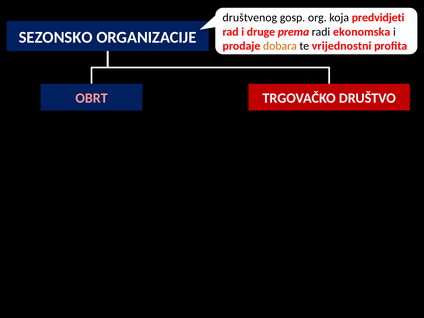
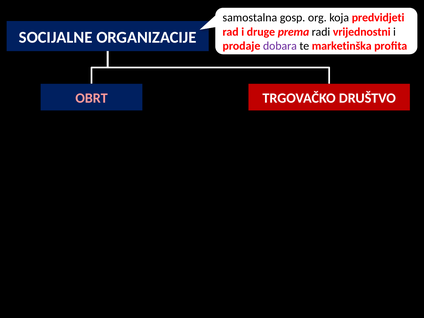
društvenog: društvenog -> samostalna
ekonomska: ekonomska -> vrijednostni
SEZONSKO: SEZONSKO -> SOCIJALNE
dobara colour: orange -> purple
vrijednostni: vrijednostni -> marketinška
